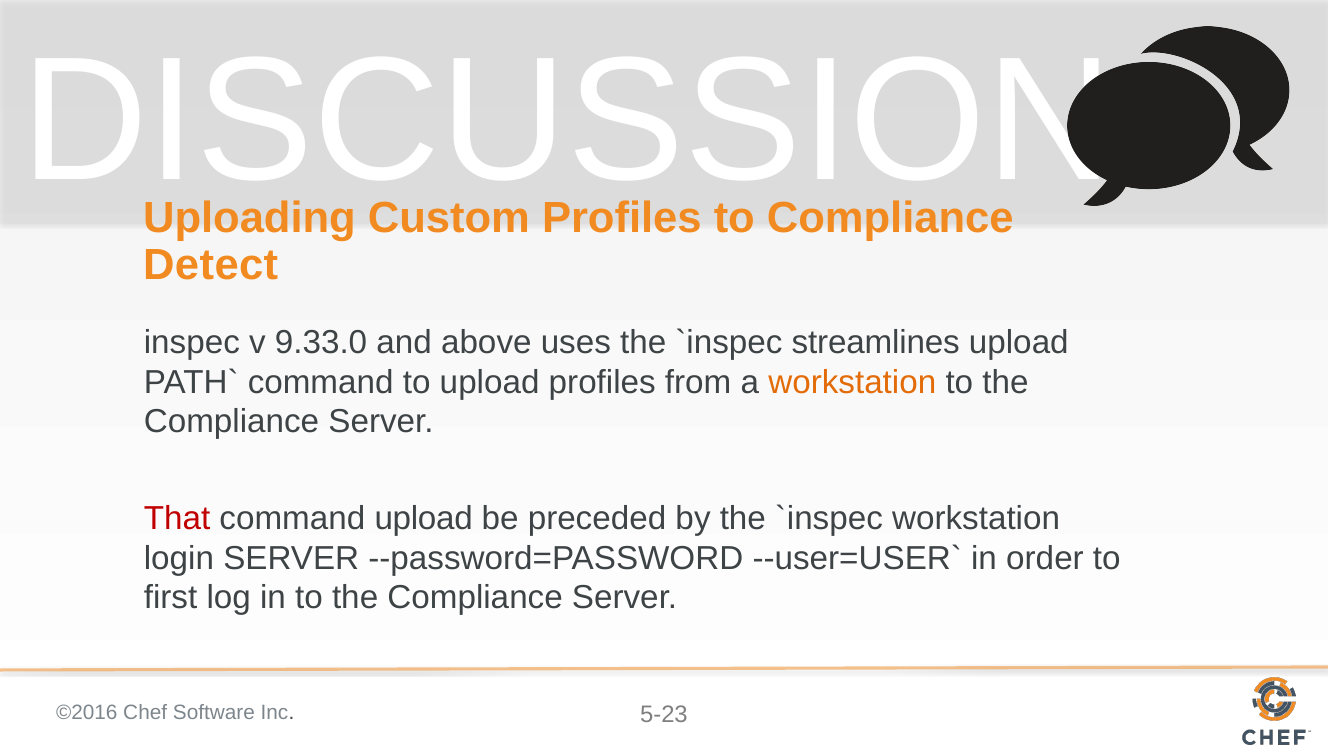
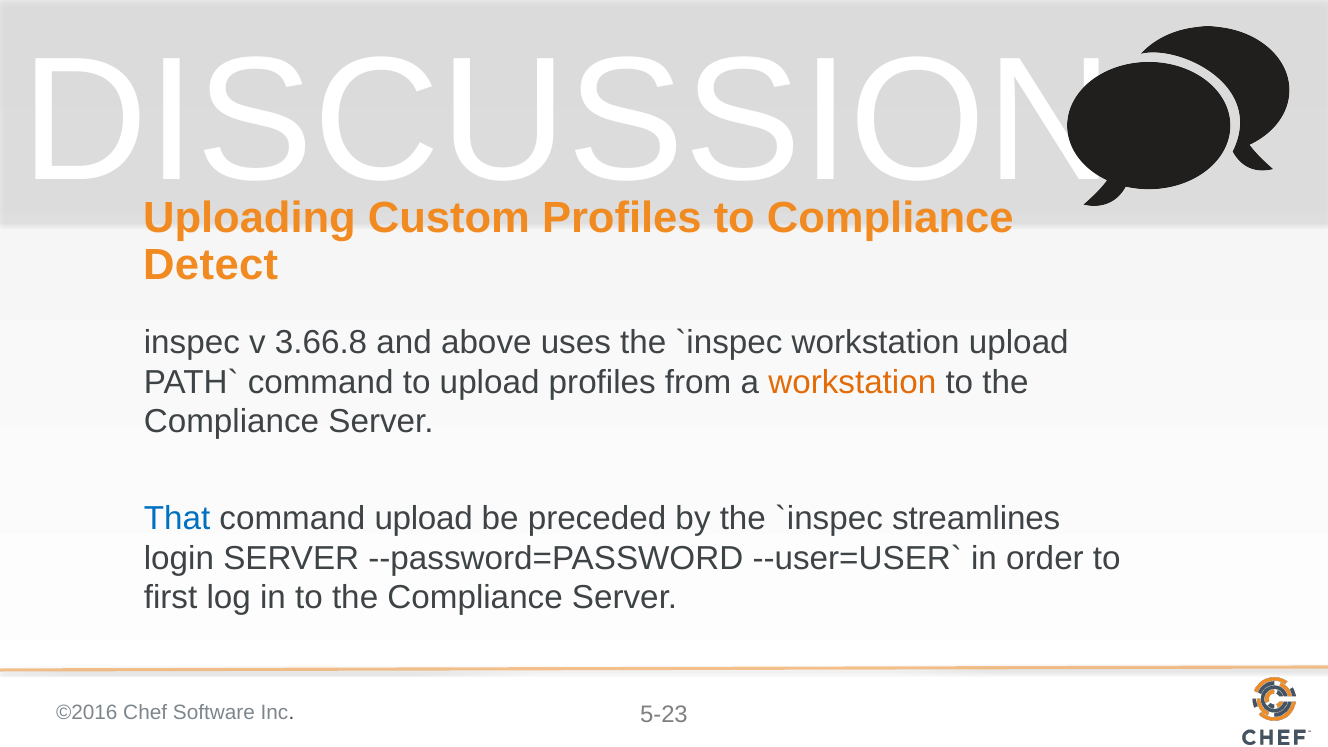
9.33.0: 9.33.0 -> 3.66.8
streamlines at (876, 342): streamlines -> workstation
That colour: red -> blue
workstation at (976, 518): workstation -> streamlines
